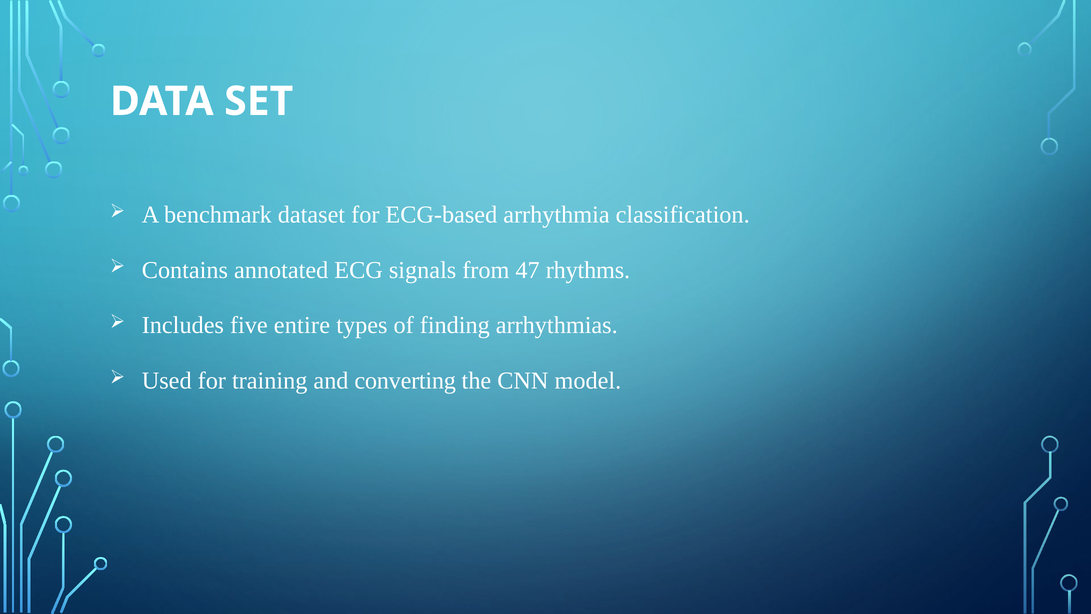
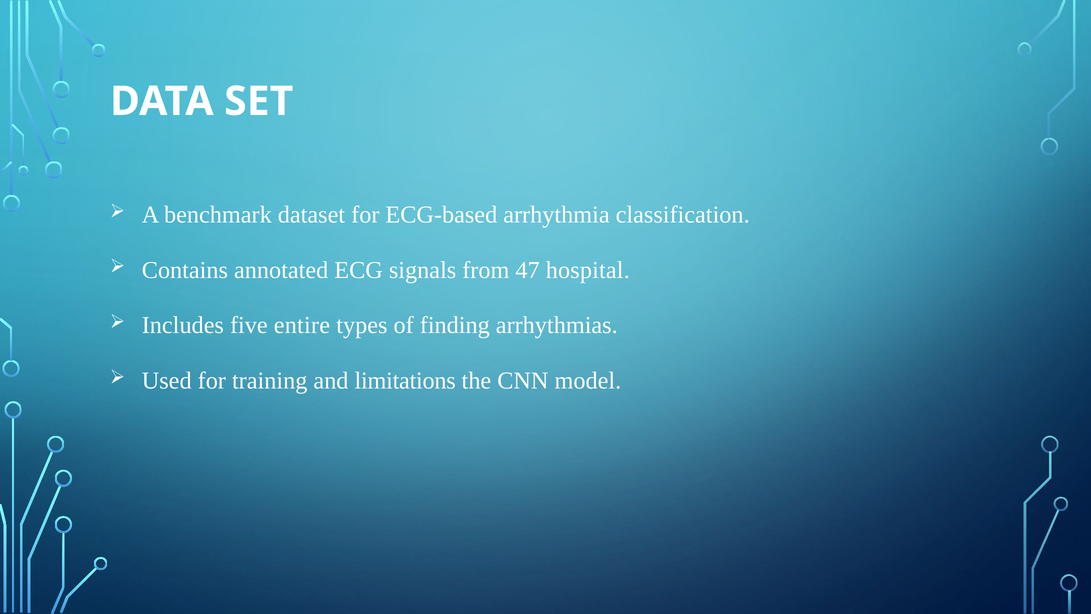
rhythms: rhythms -> hospital
converting: converting -> limitations
